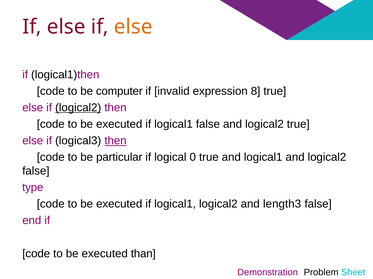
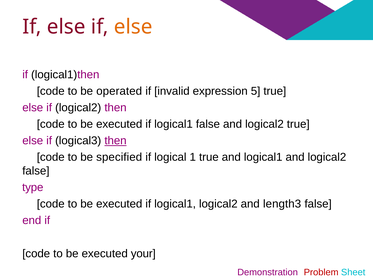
computer: computer -> operated
8: 8 -> 5
logical2 at (78, 108) underline: present -> none
particular: particular -> specified
0: 0 -> 1
than: than -> your
Problem colour: black -> red
